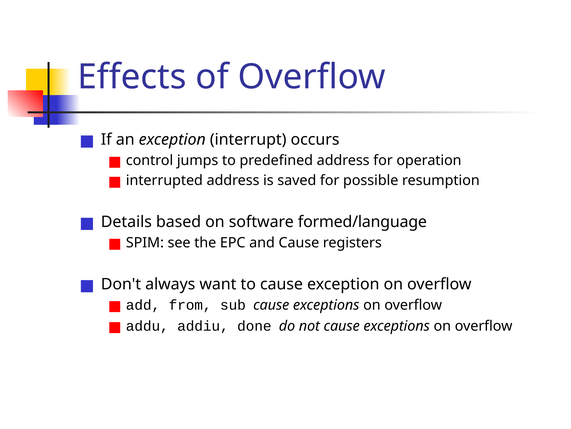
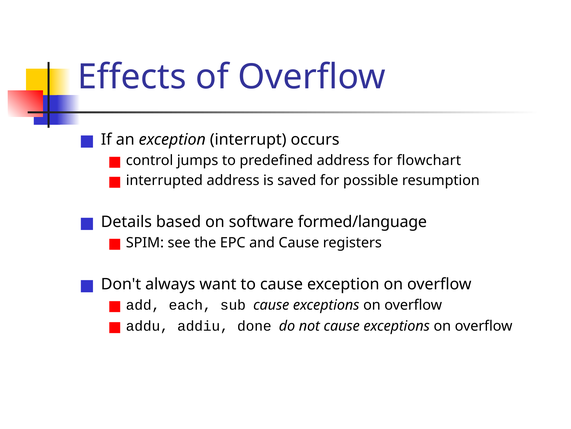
operation: operation -> flowchart
from: from -> each
